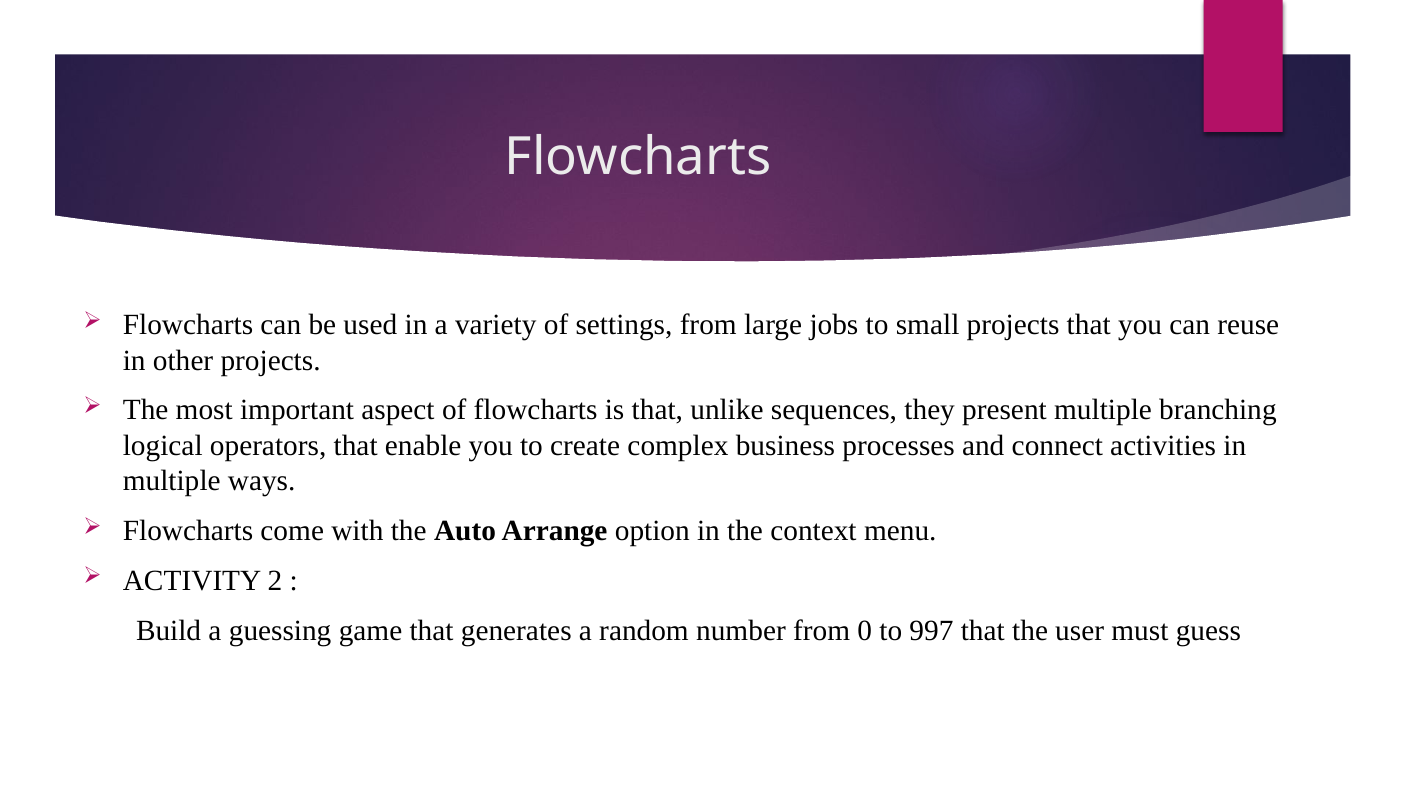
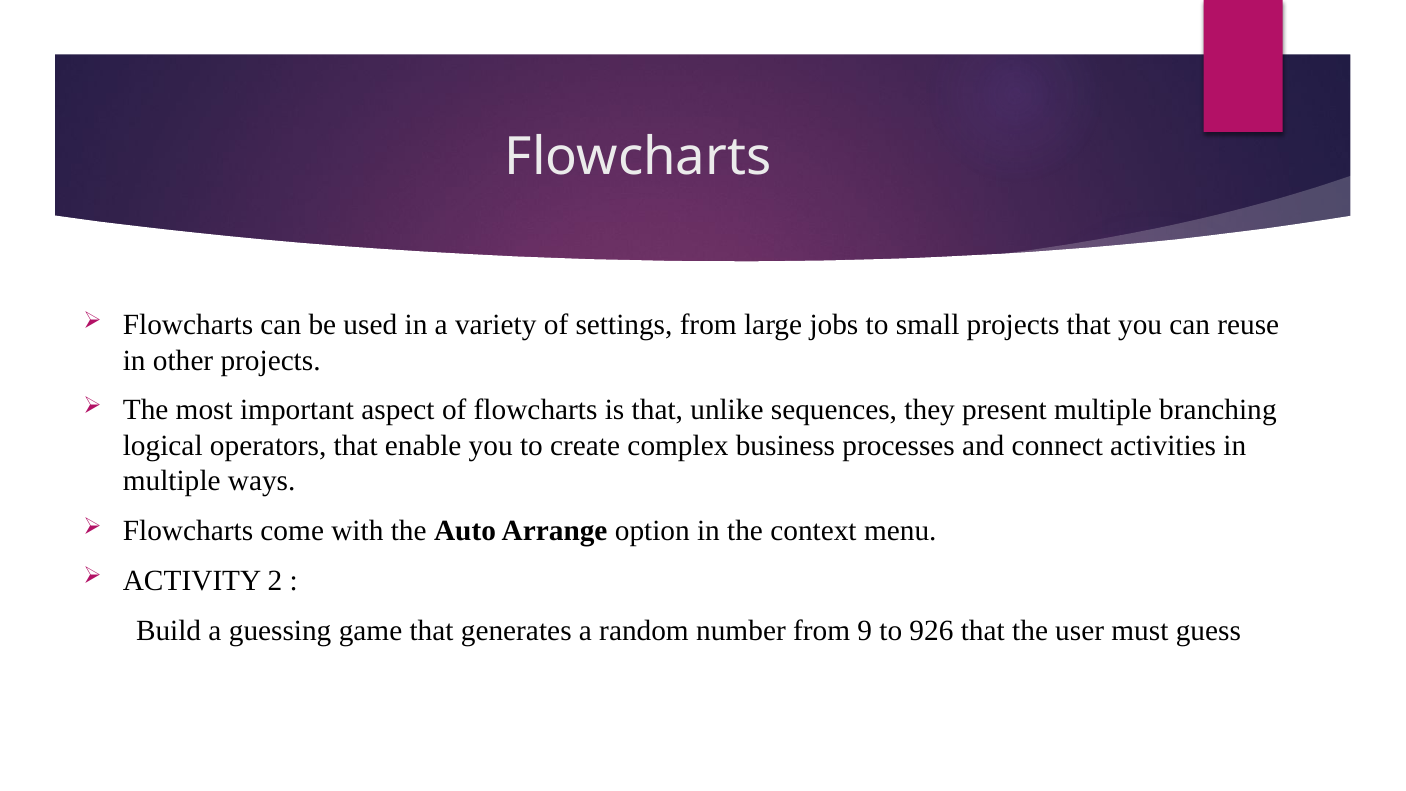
0: 0 -> 9
997: 997 -> 926
